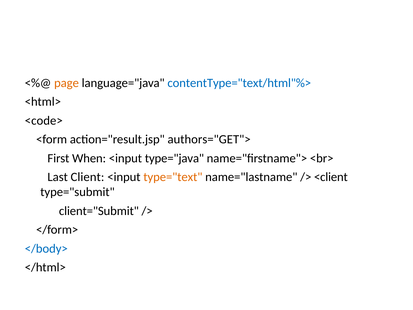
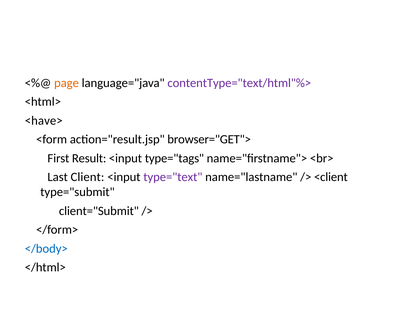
contentType="text/html"%> colour: blue -> purple
<code>: <code> -> <have>
authors="GET">: authors="GET"> -> browser="GET">
When: When -> Result
type="java: type="java -> type="tags
type="text colour: orange -> purple
